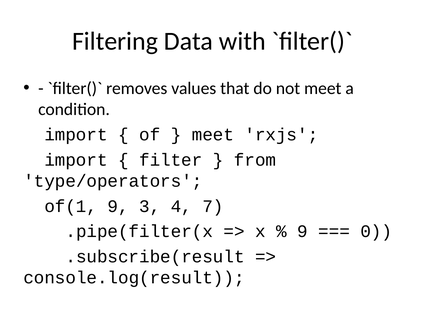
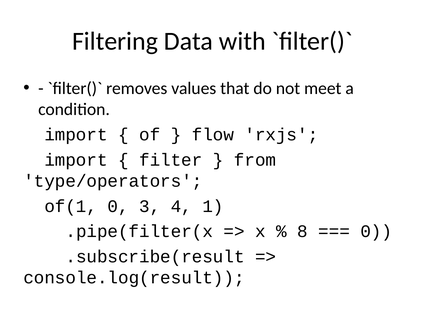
meet at (213, 135): meet -> flow
of(1 9: 9 -> 0
7: 7 -> 1
9 at (303, 231): 9 -> 8
